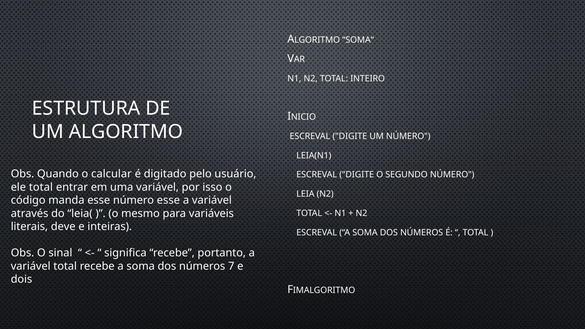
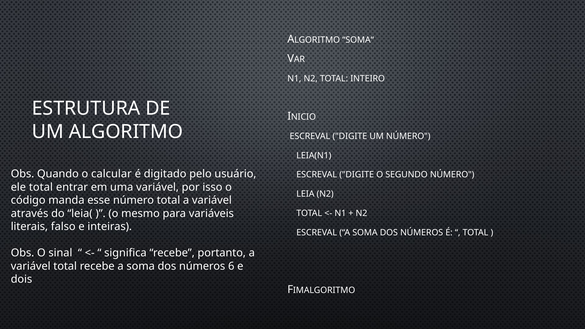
número esse: esse -> total
deve: deve -> falso
7: 7 -> 6
